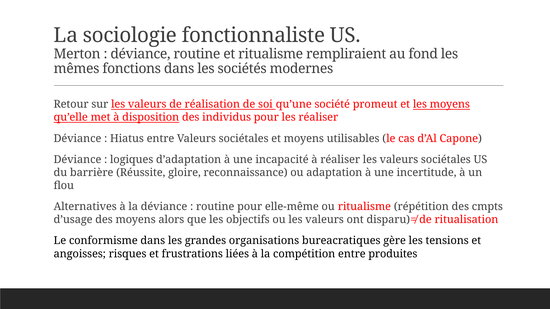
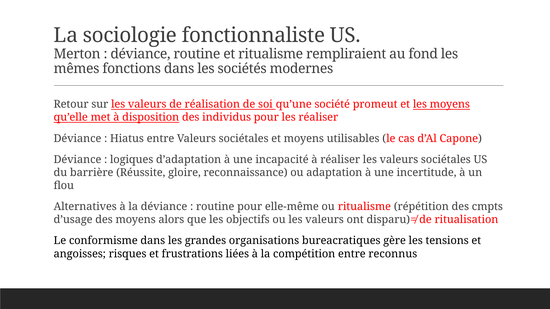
produites: produites -> reconnus
